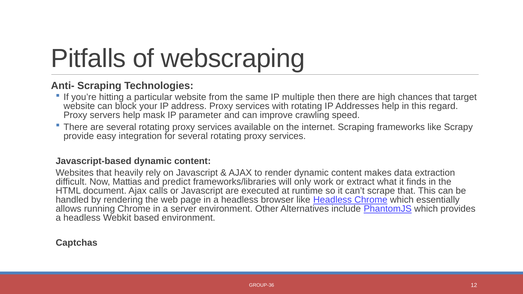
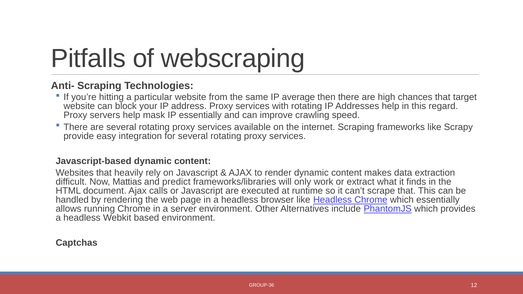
multiple: multiple -> average
IP parameter: parameter -> essentially
